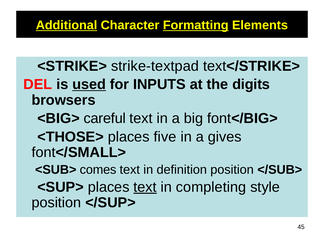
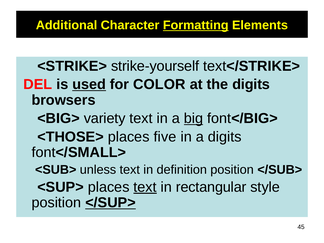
Additional underline: present -> none
strike-textpad: strike-textpad -> strike-yourself
INPUTS: INPUTS -> COLOR
careful: careful -> variety
big underline: none -> present
a gives: gives -> digits
comes: comes -> unless
completing: completing -> rectangular
</SUP> underline: none -> present
